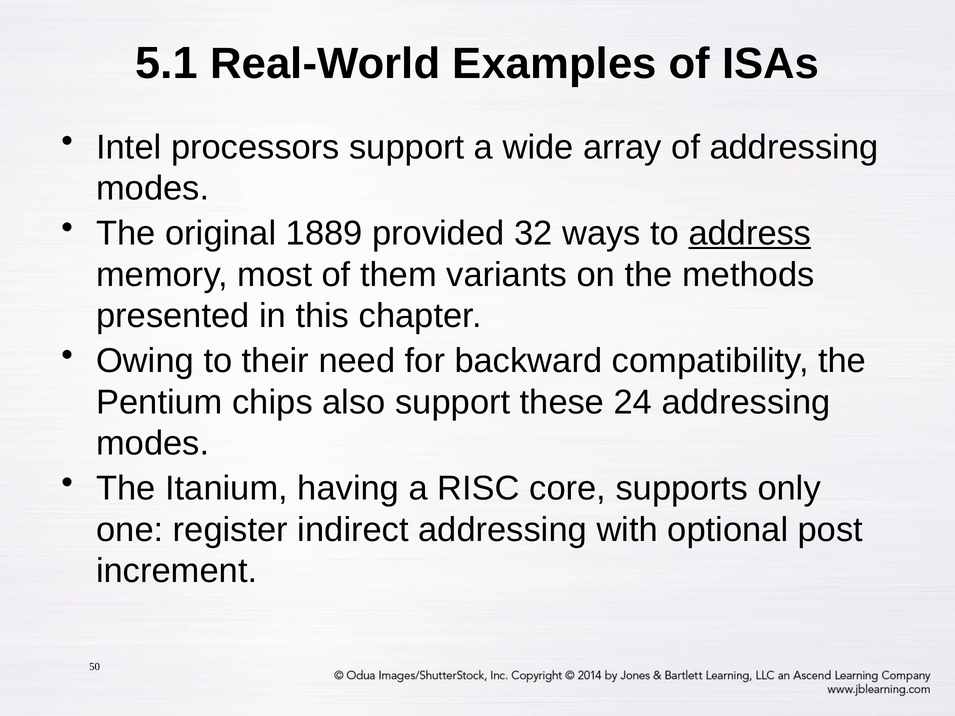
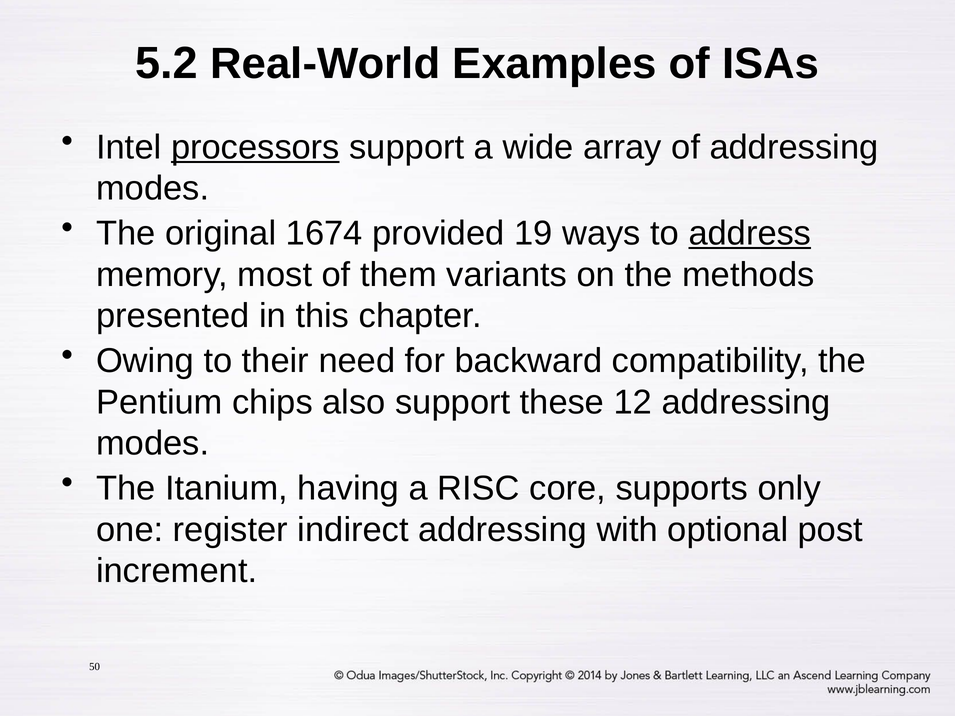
5.1: 5.1 -> 5.2
processors underline: none -> present
1889: 1889 -> 1674
32: 32 -> 19
24: 24 -> 12
